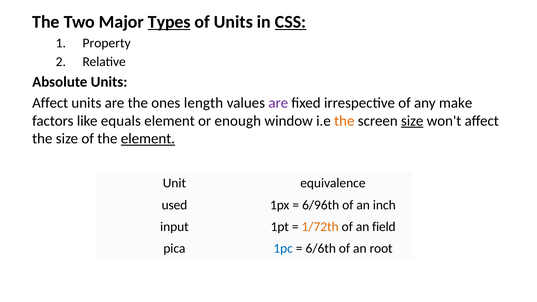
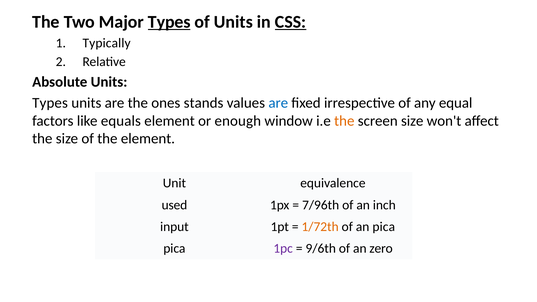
Property: Property -> Typically
Affect at (50, 103): Affect -> Types
length: length -> stands
are at (278, 103) colour: purple -> blue
make: make -> equal
size at (412, 121) underline: present -> none
element at (148, 139) underline: present -> none
6/96th: 6/96th -> 7/96th
an field: field -> pica
1pc colour: blue -> purple
6/6th: 6/6th -> 9/6th
root: root -> zero
